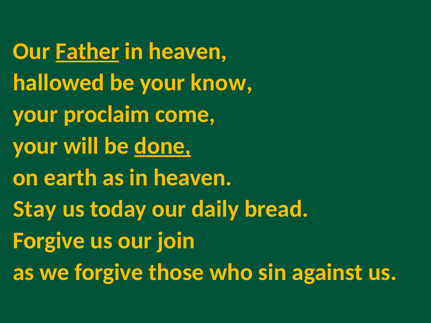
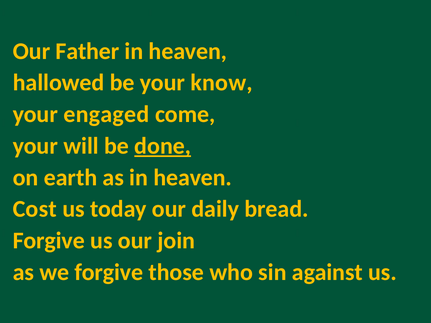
Father underline: present -> none
proclaim: proclaim -> engaged
Stay: Stay -> Cost
